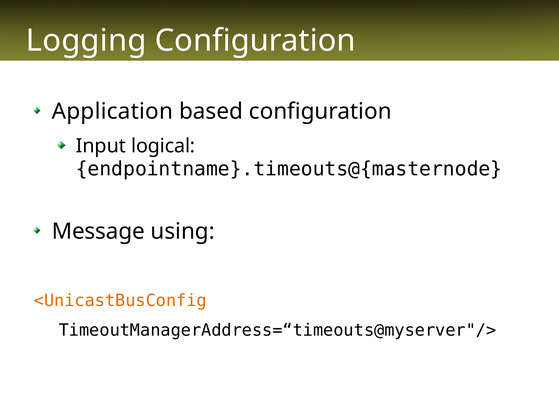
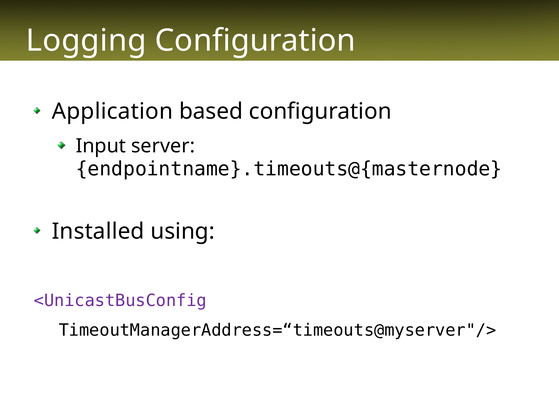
logical: logical -> server
Message: Message -> Installed
<UnicastBusConfig colour: orange -> purple
